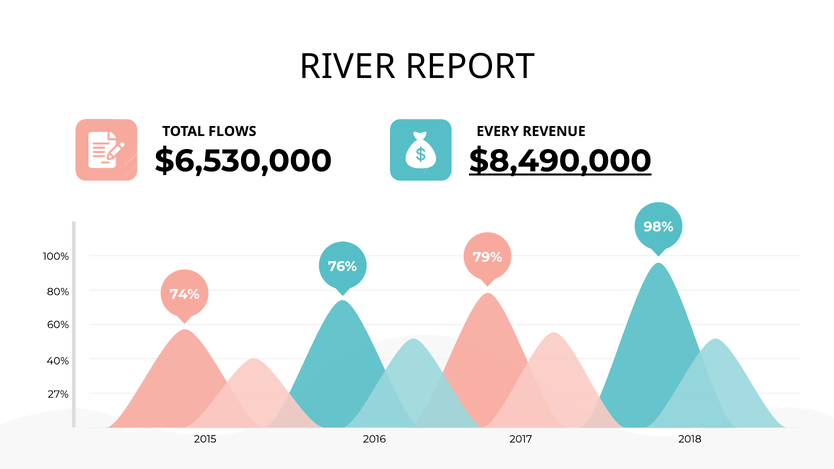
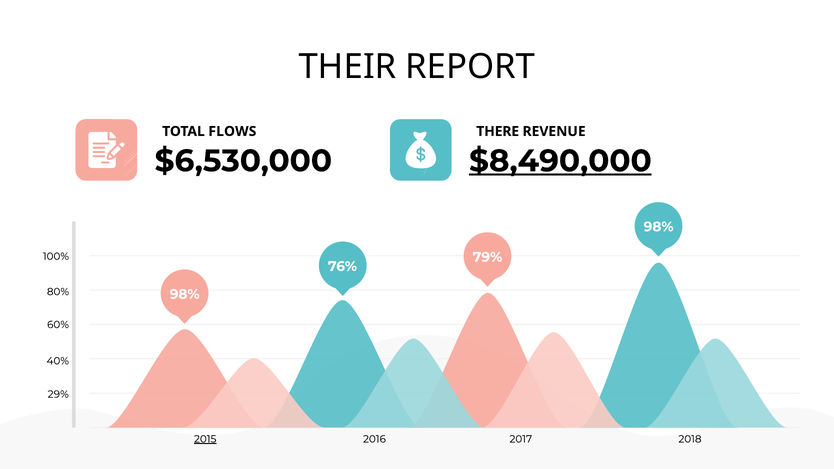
RIVER: RIVER -> THEIR
EVERY: EVERY -> THERE
74% at (185, 294): 74% -> 98%
27%: 27% -> 29%
2015 underline: none -> present
